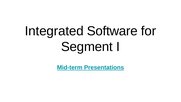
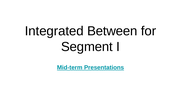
Software: Software -> Between
